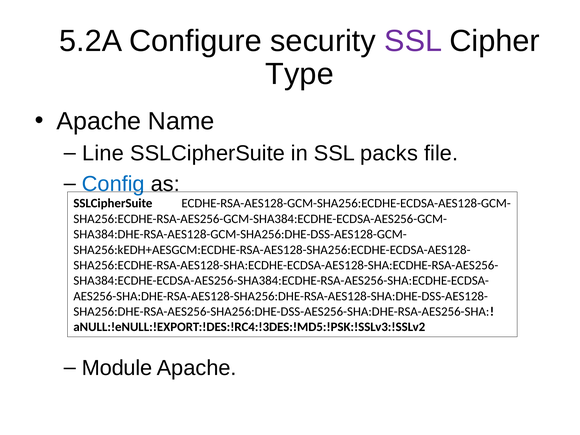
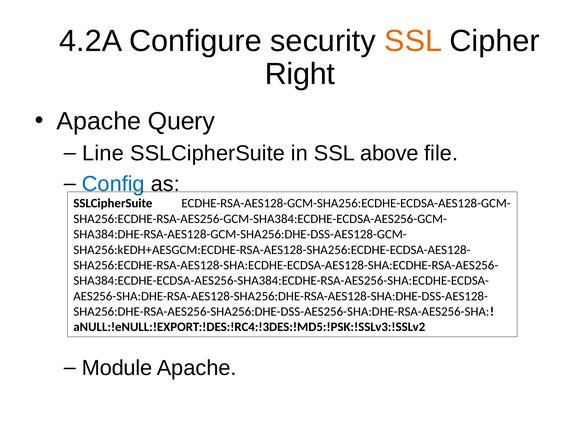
5.2A: 5.2A -> 4.2A
SSL at (413, 41) colour: purple -> orange
Type: Type -> Right
Name: Name -> Query
packs: packs -> above
